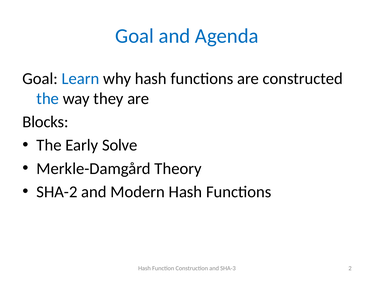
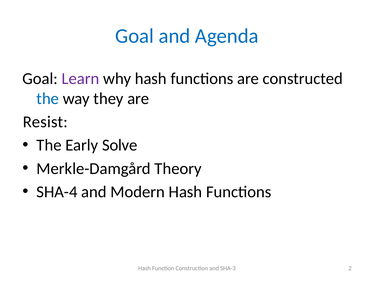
Learn colour: blue -> purple
Blocks: Blocks -> Resist
SHA-2: SHA-2 -> SHA-4
